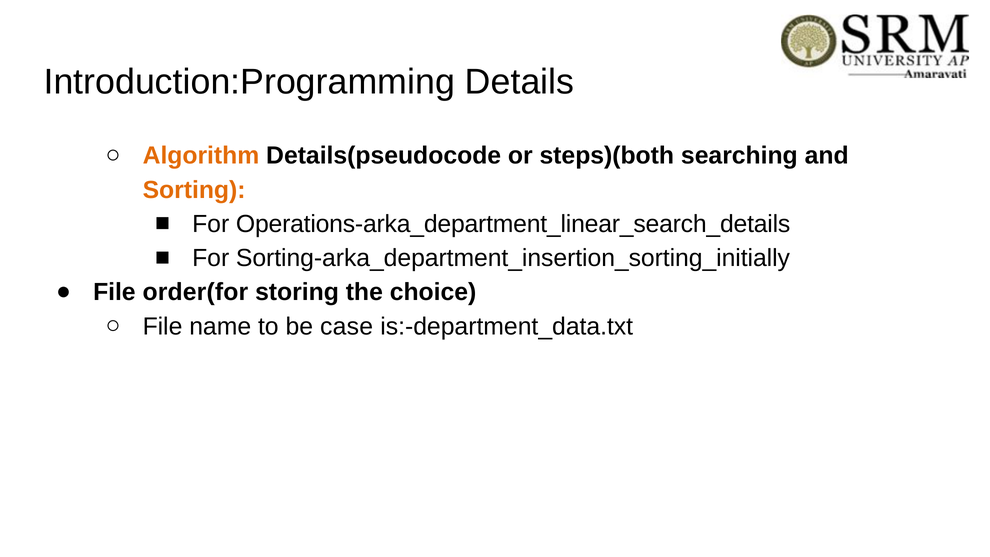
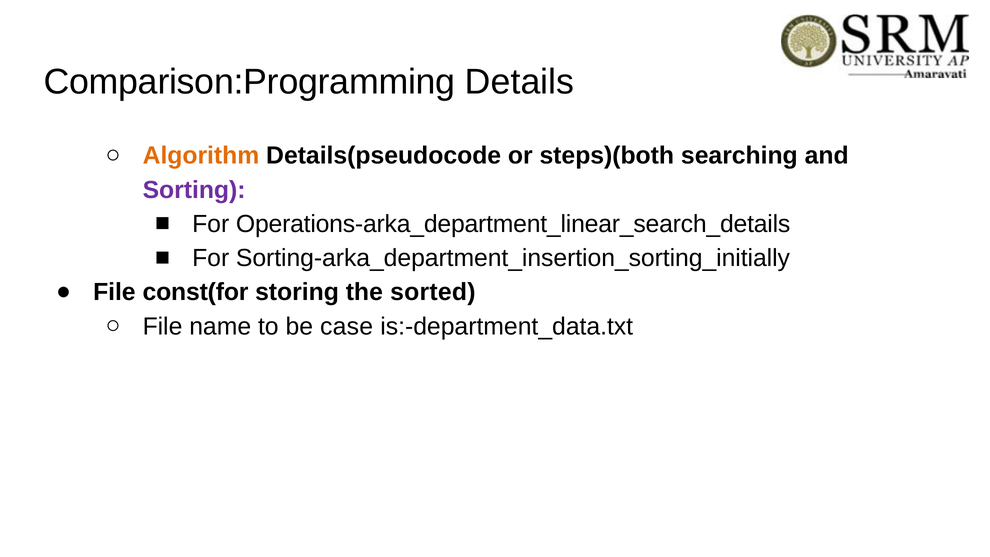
Introduction:Programming: Introduction:Programming -> Comparison:Programming
Sorting colour: orange -> purple
order(for: order(for -> const(for
choice: choice -> sorted
